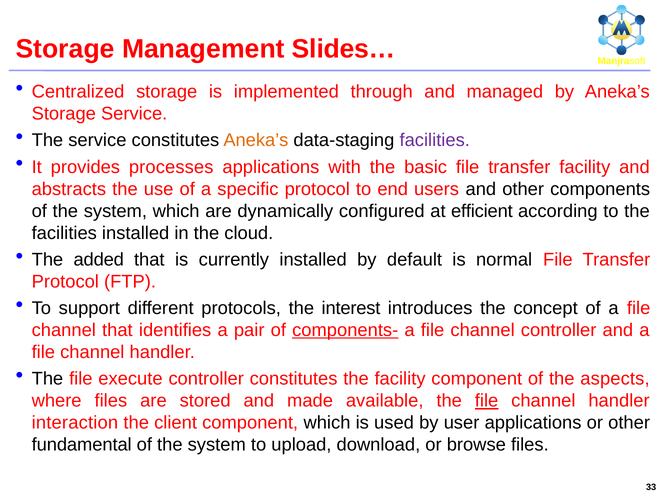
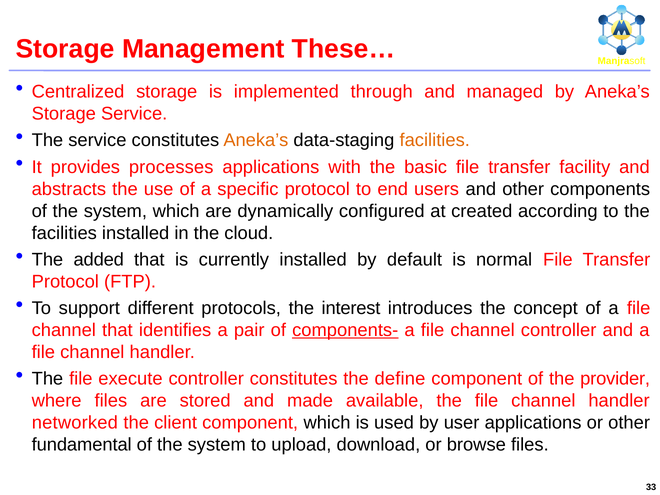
Slides…: Slides… -> These…
facilities at (435, 140) colour: purple -> orange
efficient: efficient -> created
the facility: facility -> define
aspects: aspects -> provider
file at (487, 401) underline: present -> none
interaction: interaction -> networked
